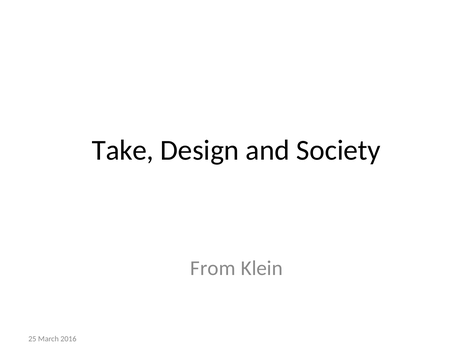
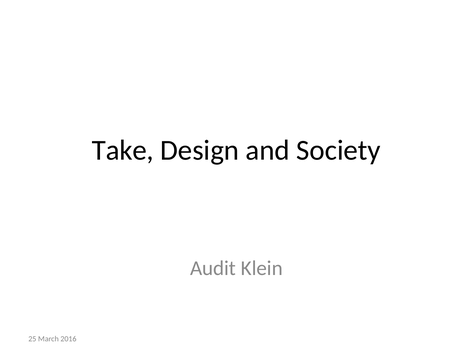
From: From -> Audit
